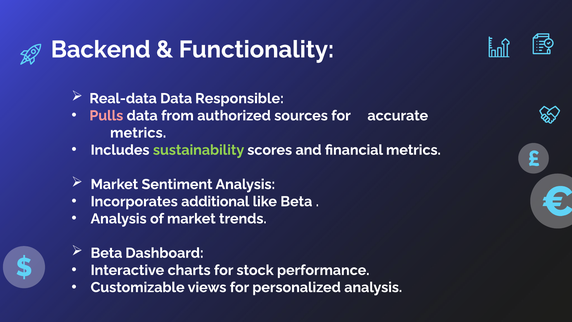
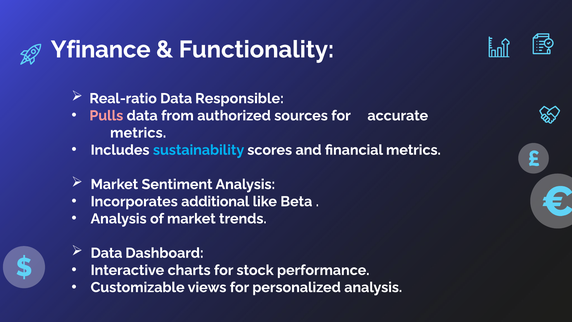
Backend: Backend -> Yfinance
Real-data: Real-data -> Real-ratio
sustainability colour: light green -> light blue
Beta at (106, 253): Beta -> Data
